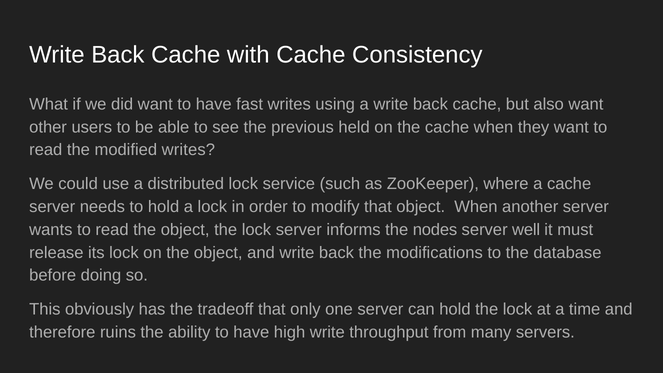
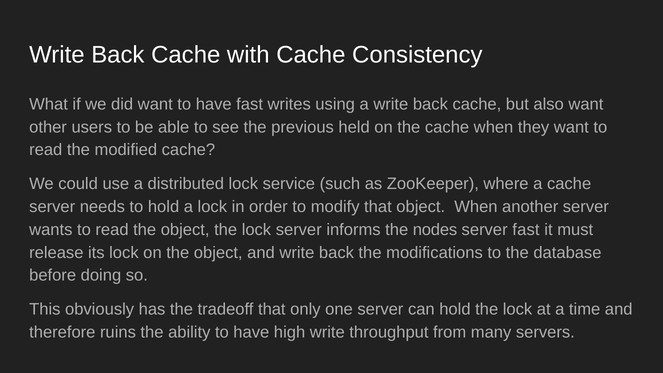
modified writes: writes -> cache
server well: well -> fast
